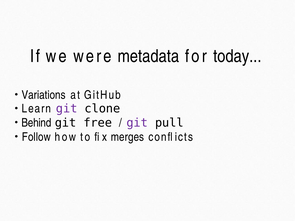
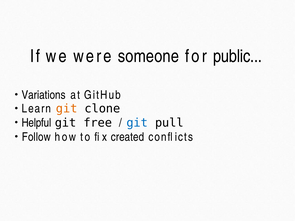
metadata: metadata -> someone
today: today -> public
git at (67, 109) colour: purple -> orange
Behind: Behind -> Helpful
git at (137, 123) colour: purple -> blue
merges: merges -> created
